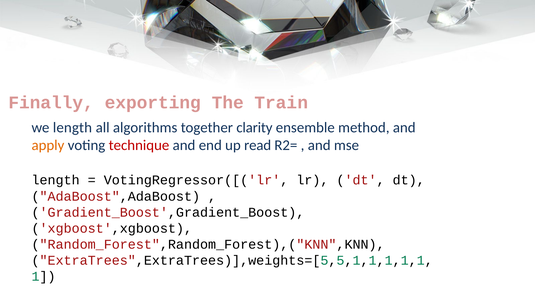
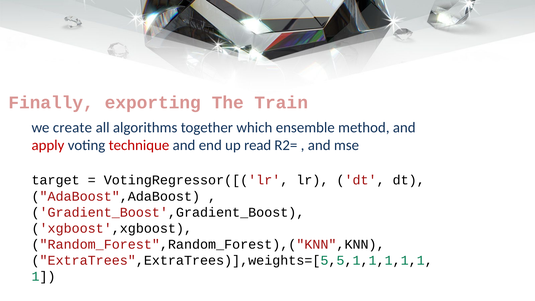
we length: length -> create
clarity: clarity -> which
apply colour: orange -> red
length at (56, 180): length -> target
